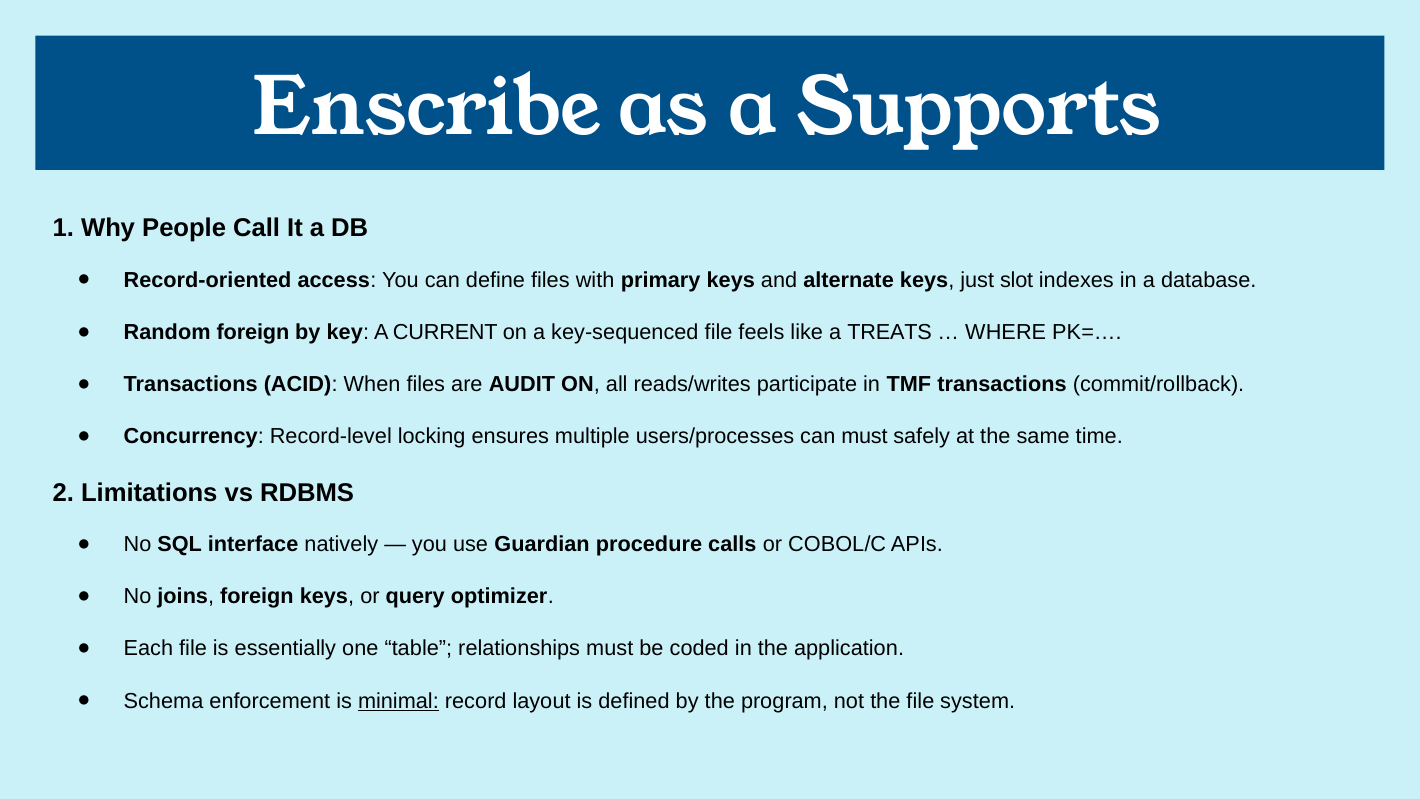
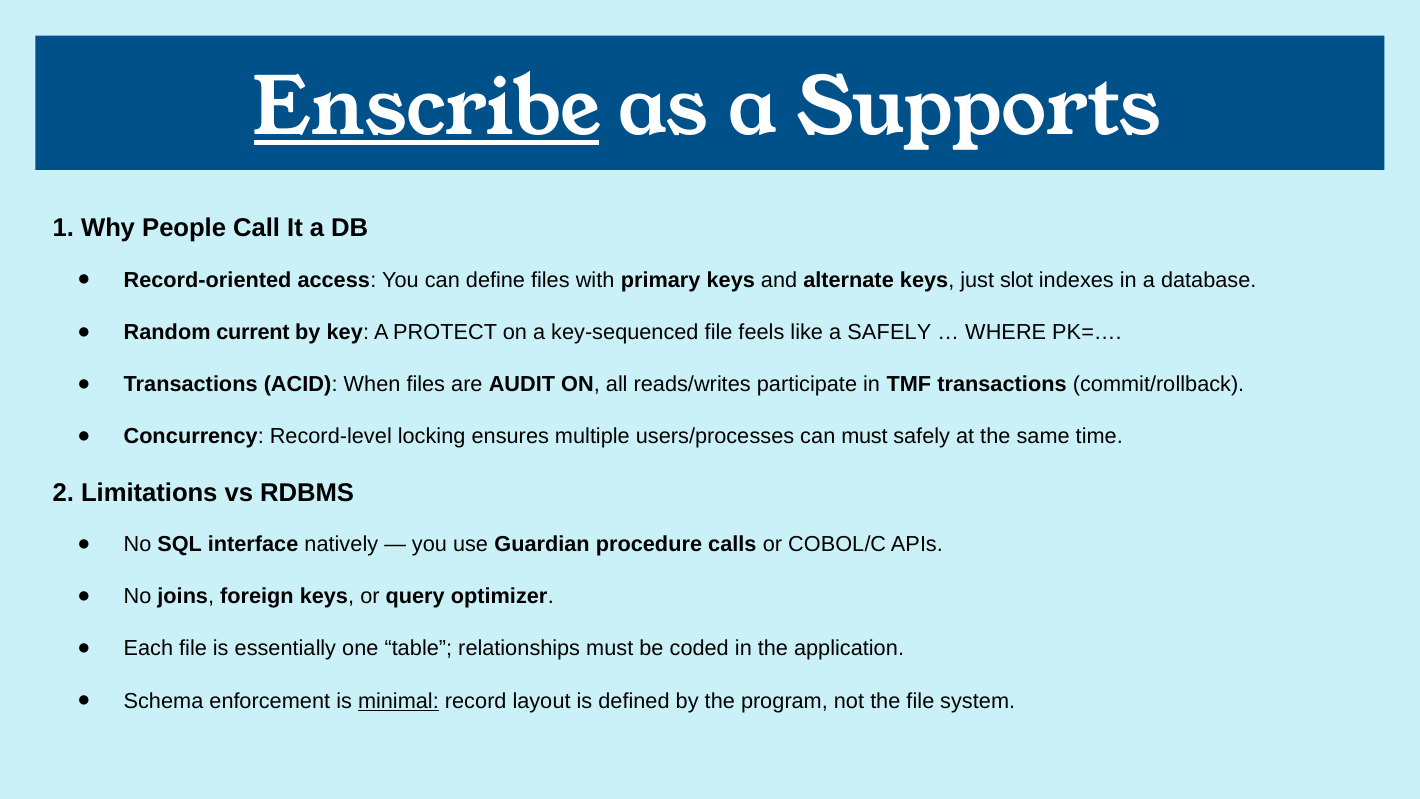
Enscribe underline: none -> present
Random foreign: foreign -> current
CURRENT: CURRENT -> PROTECT
a TREATS: TREATS -> SAFELY
